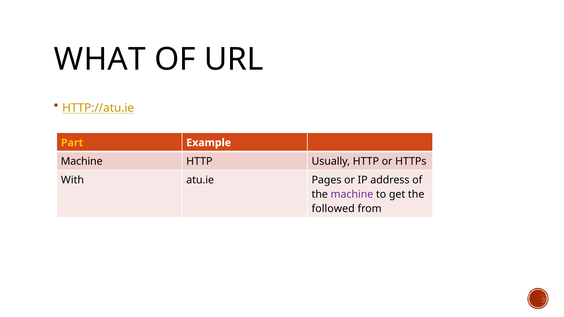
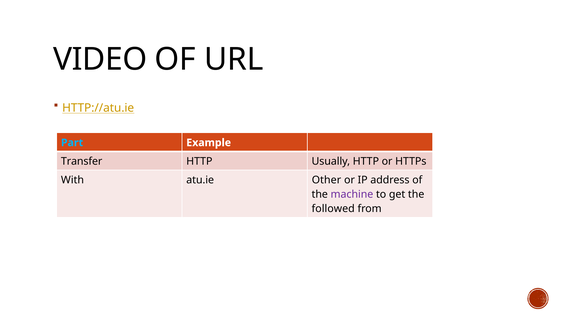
WHAT: WHAT -> VIDEO
Part colour: yellow -> light blue
Machine at (82, 161): Machine -> Transfer
Pages: Pages -> Other
